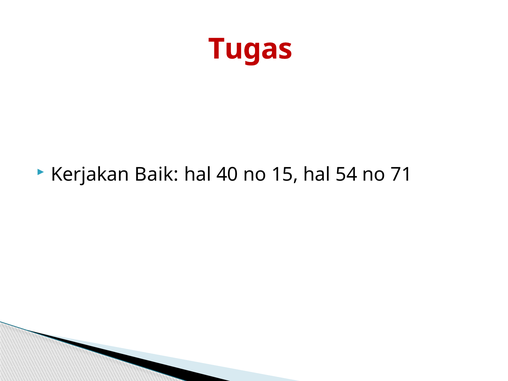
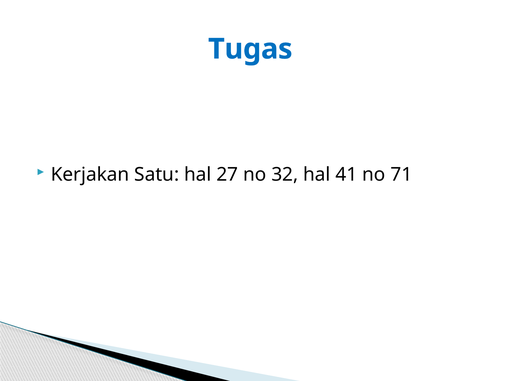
Tugas colour: red -> blue
Baik: Baik -> Satu
40: 40 -> 27
15: 15 -> 32
54: 54 -> 41
